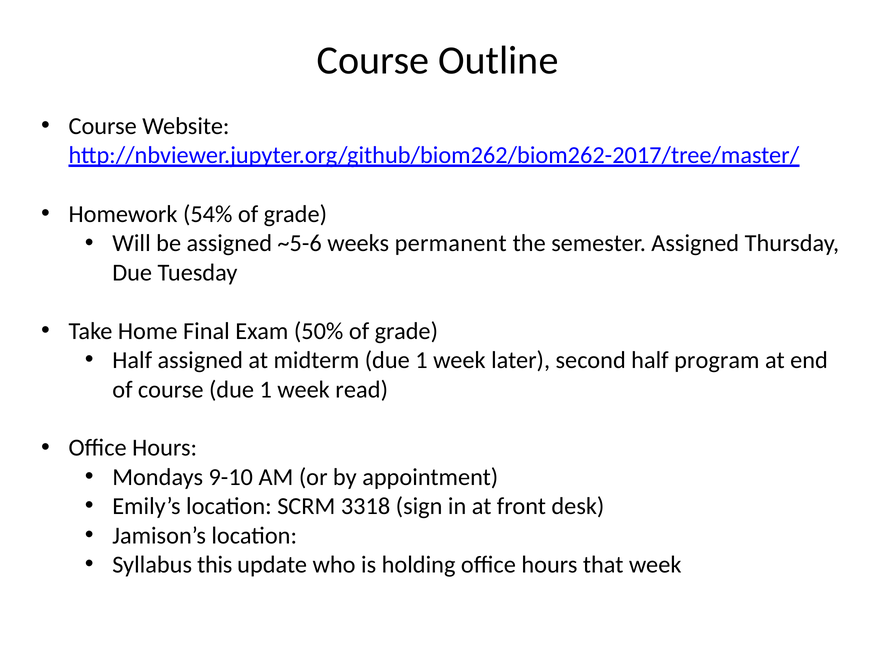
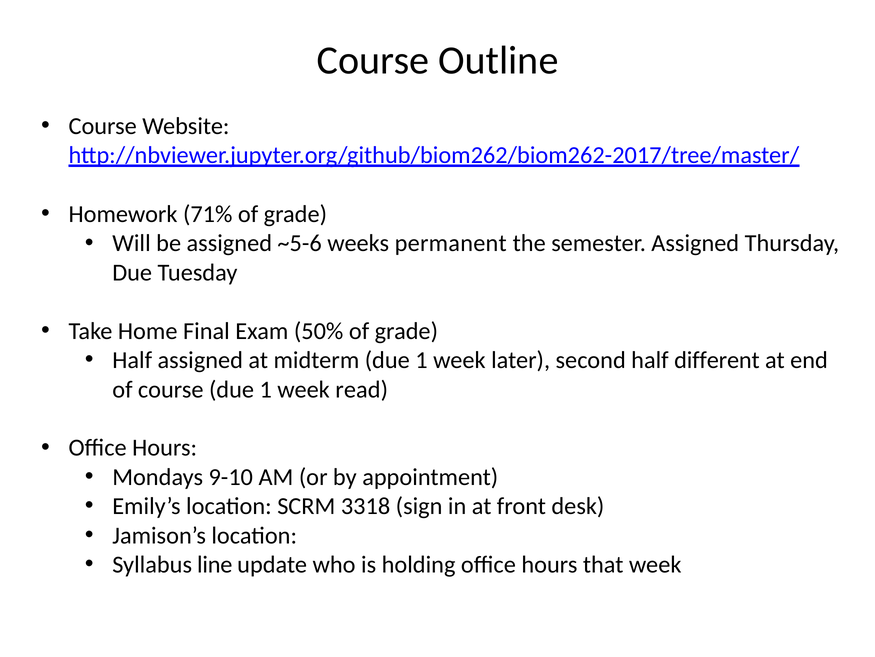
54%: 54% -> 71%
program: program -> different
this: this -> line
